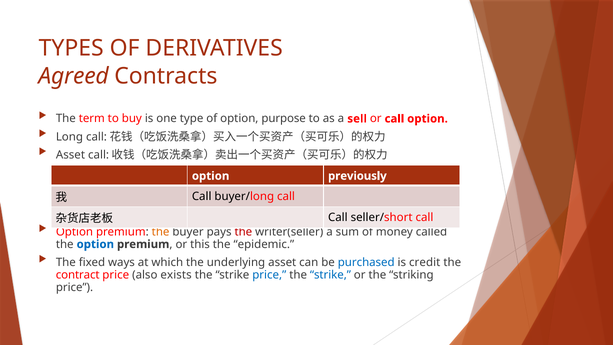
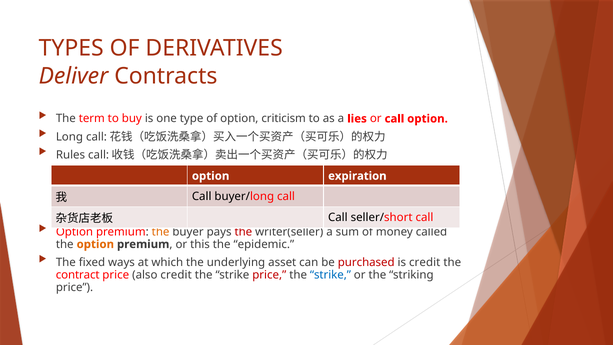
Agreed: Agreed -> Deliver
purpose: purpose -> criticism
sell: sell -> lies
Asset at (70, 155): Asset -> Rules
previously: previously -> expiration
option at (95, 244) colour: blue -> orange
purchased colour: blue -> red
also exists: exists -> credit
price at (269, 275) colour: blue -> red
